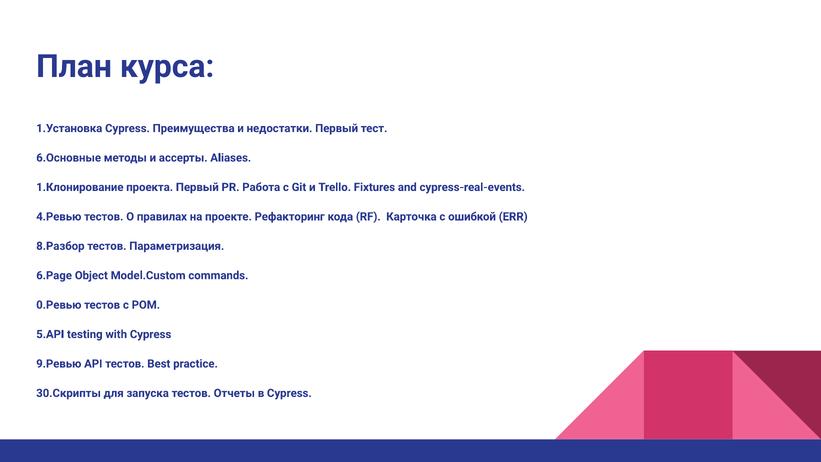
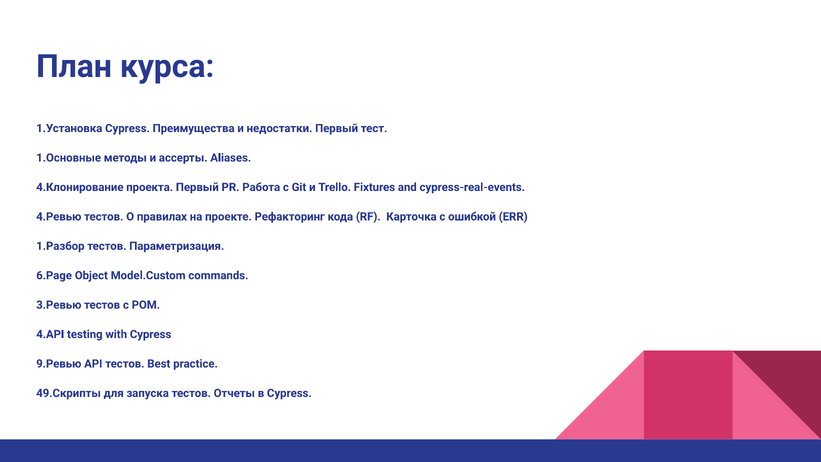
6.Основные: 6.Основные -> 1.Основные
1.Клонирование: 1.Клонирование -> 4.Клонирование
8.Разбор: 8.Разбор -> 1.Разбор
0.Ревью: 0.Ревью -> 3.Ревью
5.API: 5.API -> 4.API
30.Скрипты: 30.Скрипты -> 49.Скрипты
